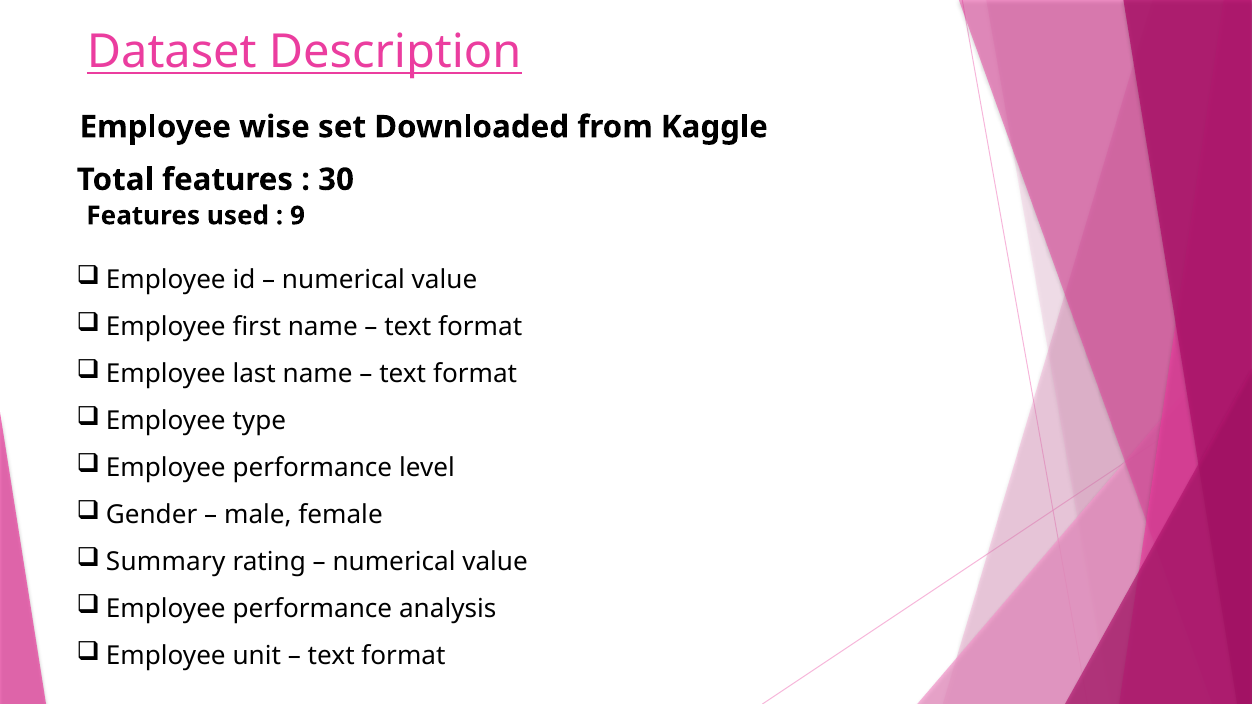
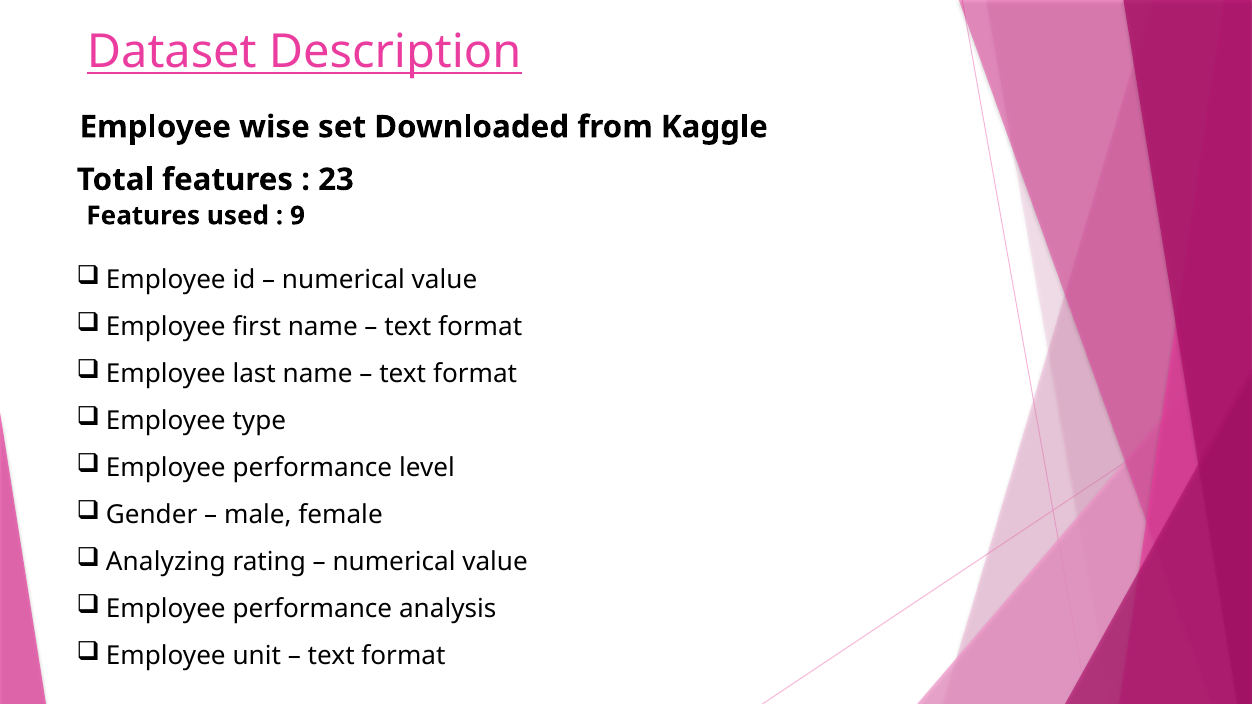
30: 30 -> 23
Summary: Summary -> Analyzing
